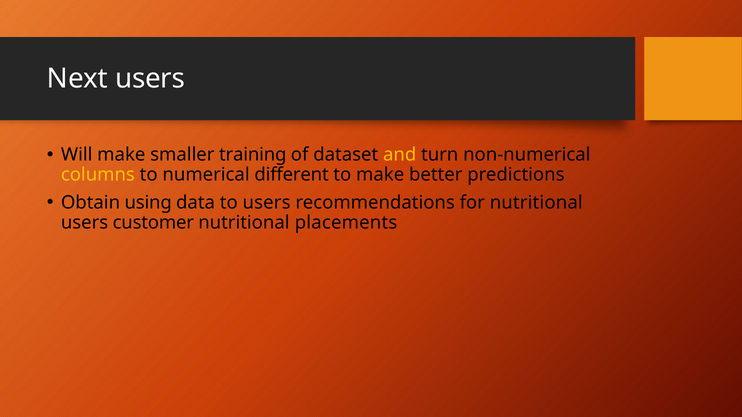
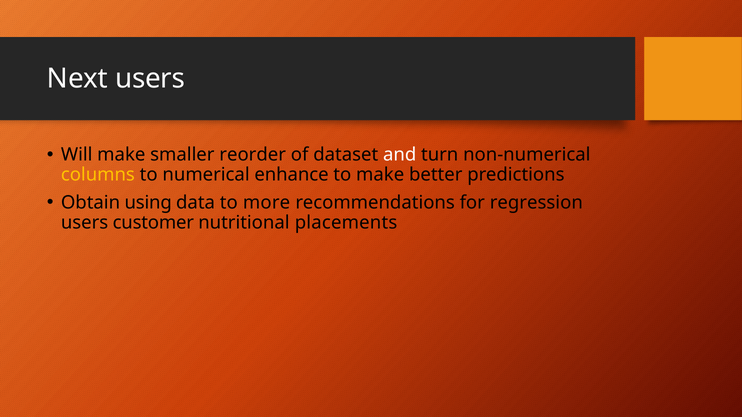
training: training -> reorder
and colour: yellow -> white
different: different -> enhance
to users: users -> more
for nutritional: nutritional -> regression
